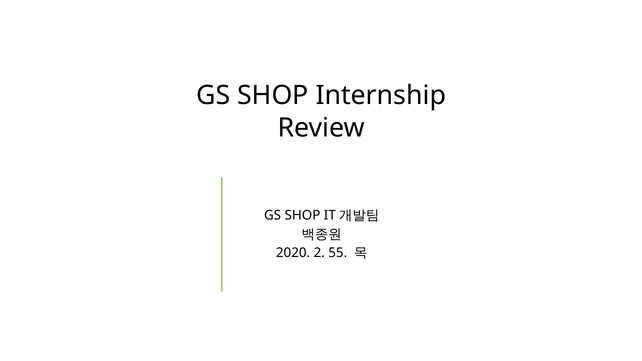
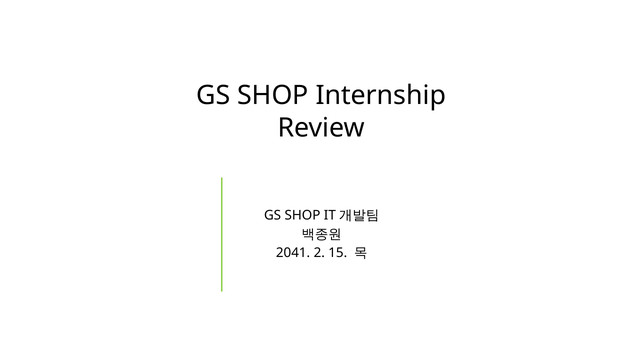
2020: 2020 -> 2041
55: 55 -> 15
